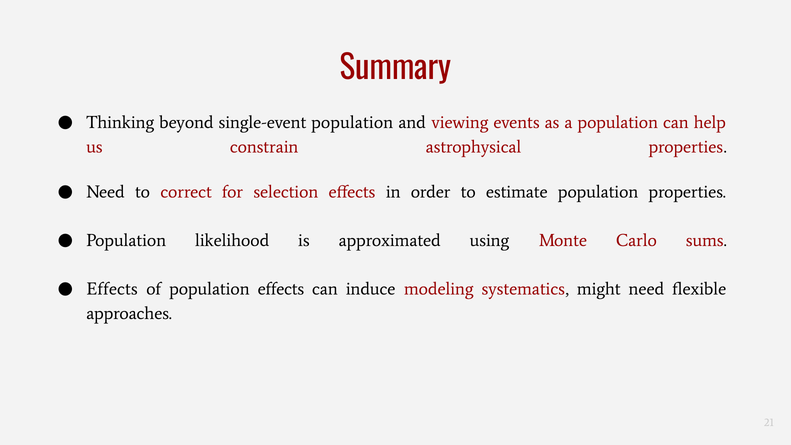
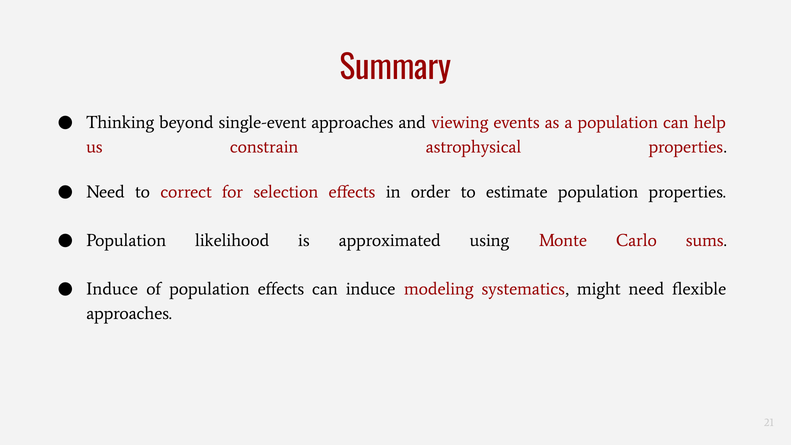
single-event population: population -> approaches
Effects at (112, 289): Effects -> Induce
